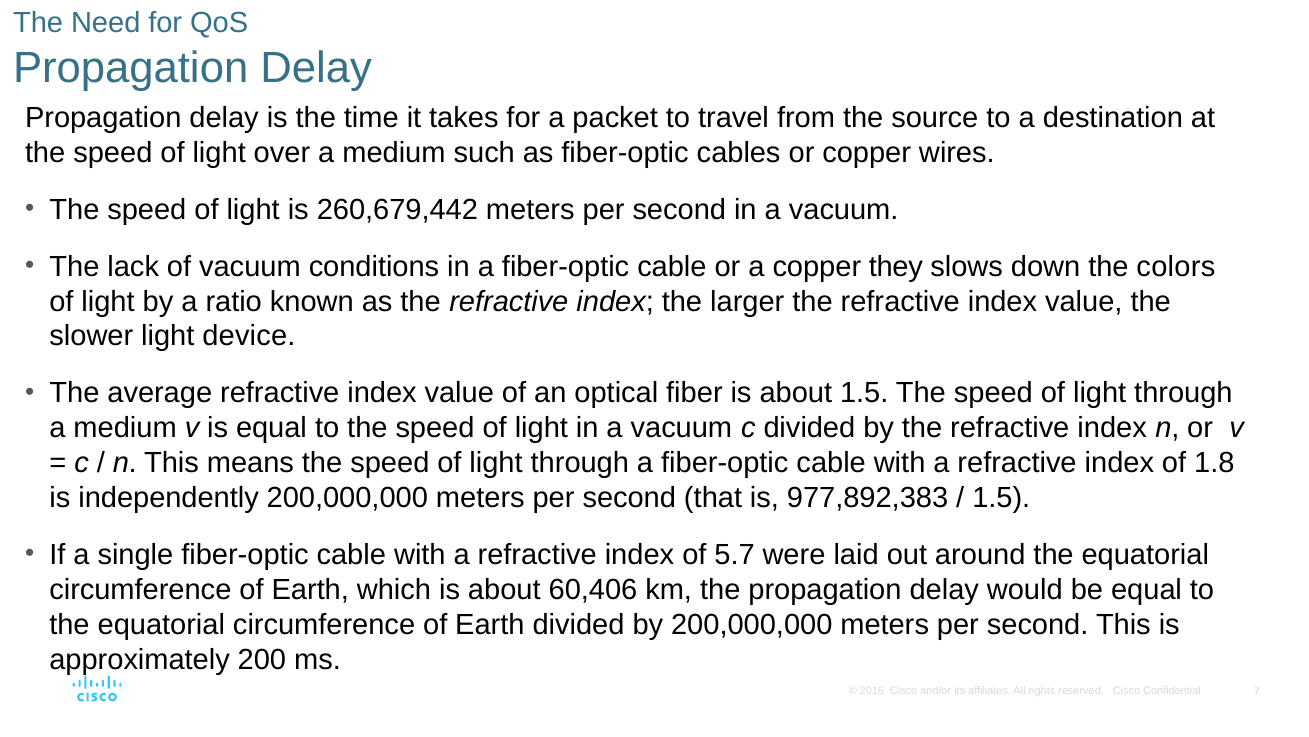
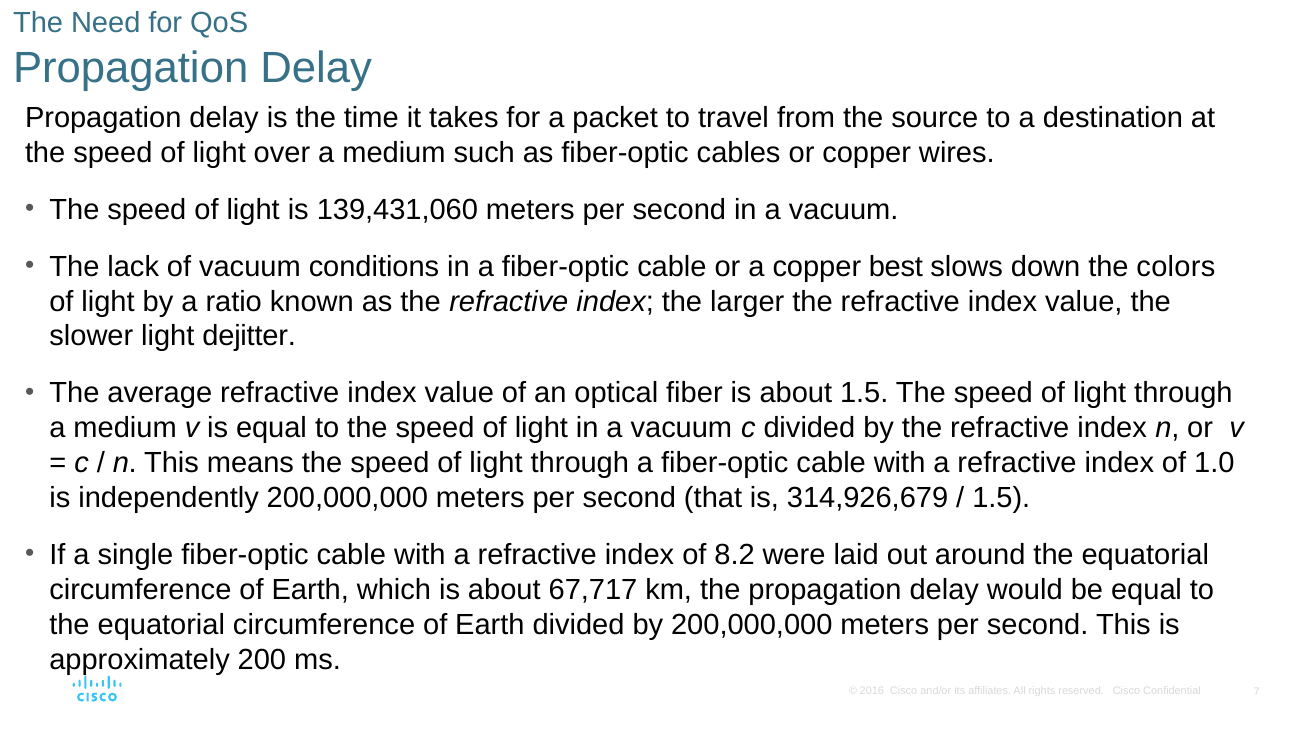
260,679,442: 260,679,442 -> 139,431,060
they: they -> best
device: device -> dejitter
1.8: 1.8 -> 1.0
977,892,383: 977,892,383 -> 314,926,679
5.7: 5.7 -> 8.2
60,406: 60,406 -> 67,717
